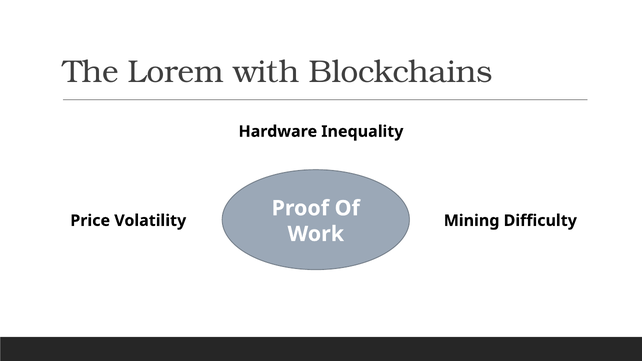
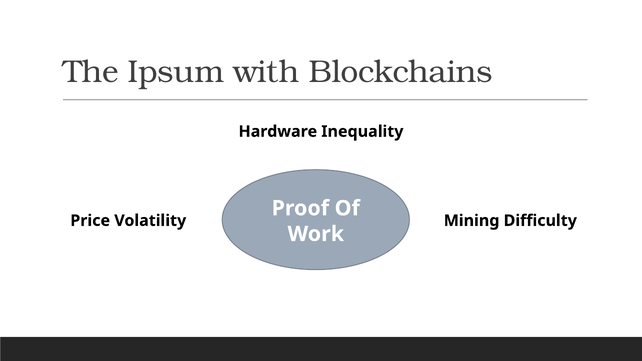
Lorem: Lorem -> Ipsum
